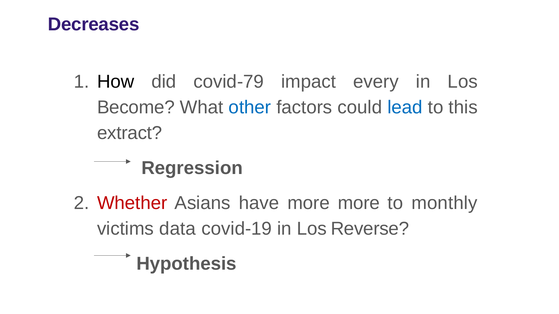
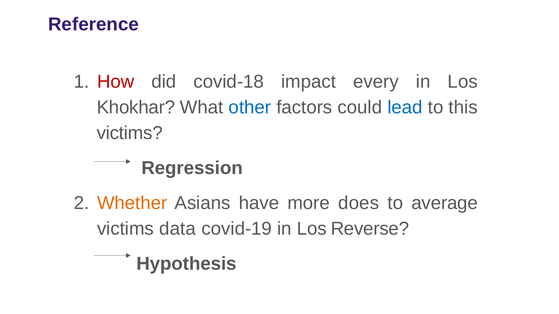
Decreases: Decreases -> Reference
How colour: black -> red
covid-79: covid-79 -> covid-18
Become: Become -> Khokhar
extract at (130, 133): extract -> victims
Whether colour: red -> orange
more more: more -> does
monthly: monthly -> average
